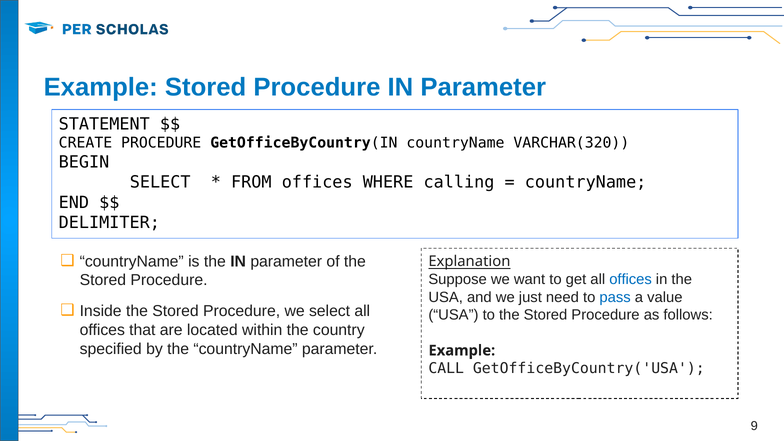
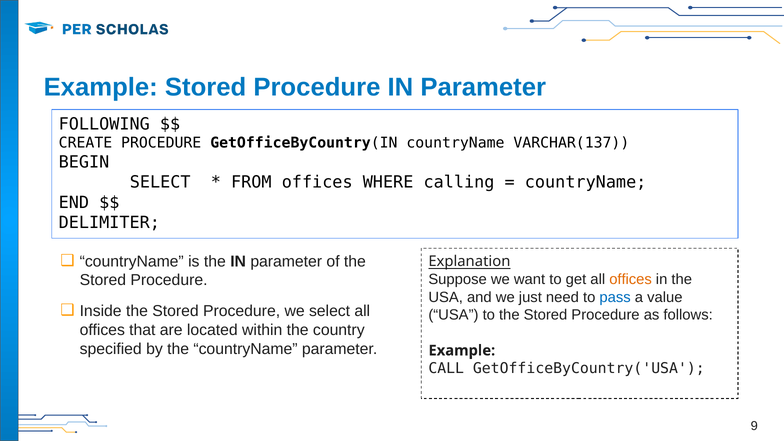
STATEMENT: STATEMENT -> FOLLOWING
VARCHAR(320: VARCHAR(320 -> VARCHAR(137
offices at (631, 279) colour: blue -> orange
